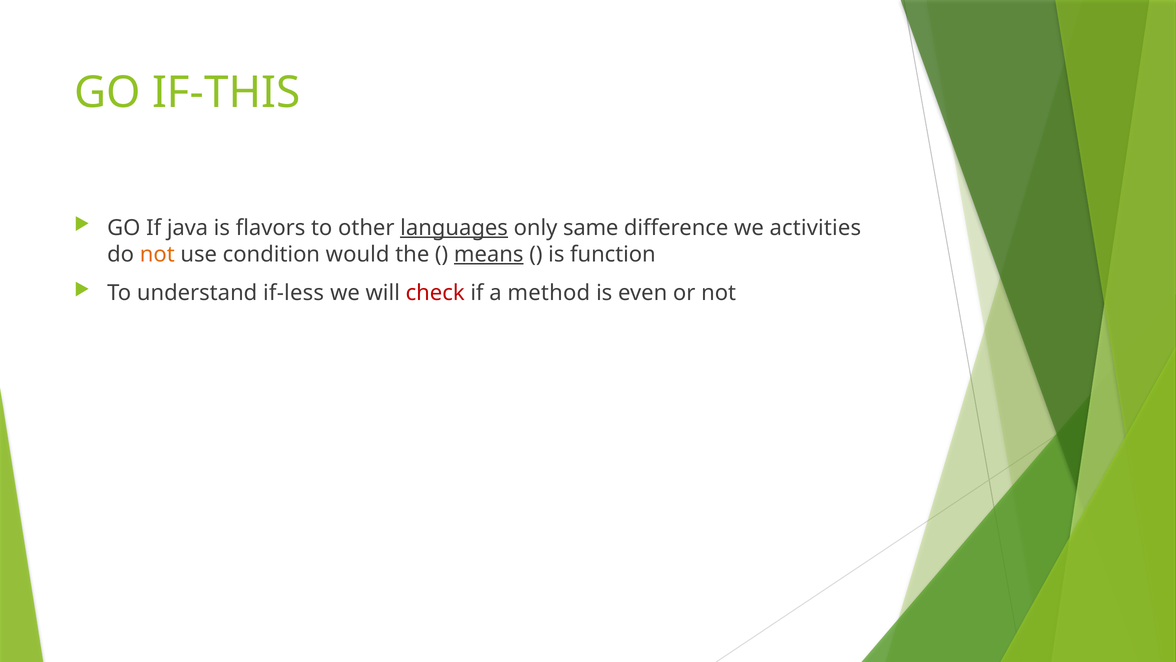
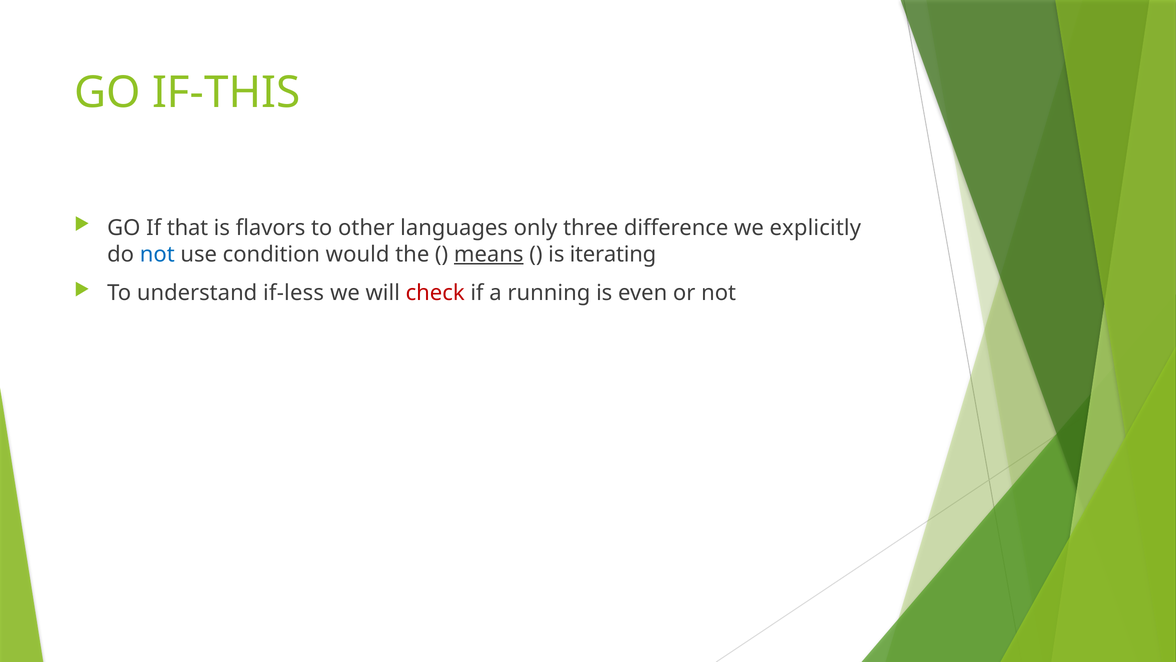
java: java -> that
languages underline: present -> none
same: same -> three
activities: activities -> explicitly
not at (157, 254) colour: orange -> blue
function: function -> iterating
method: method -> running
